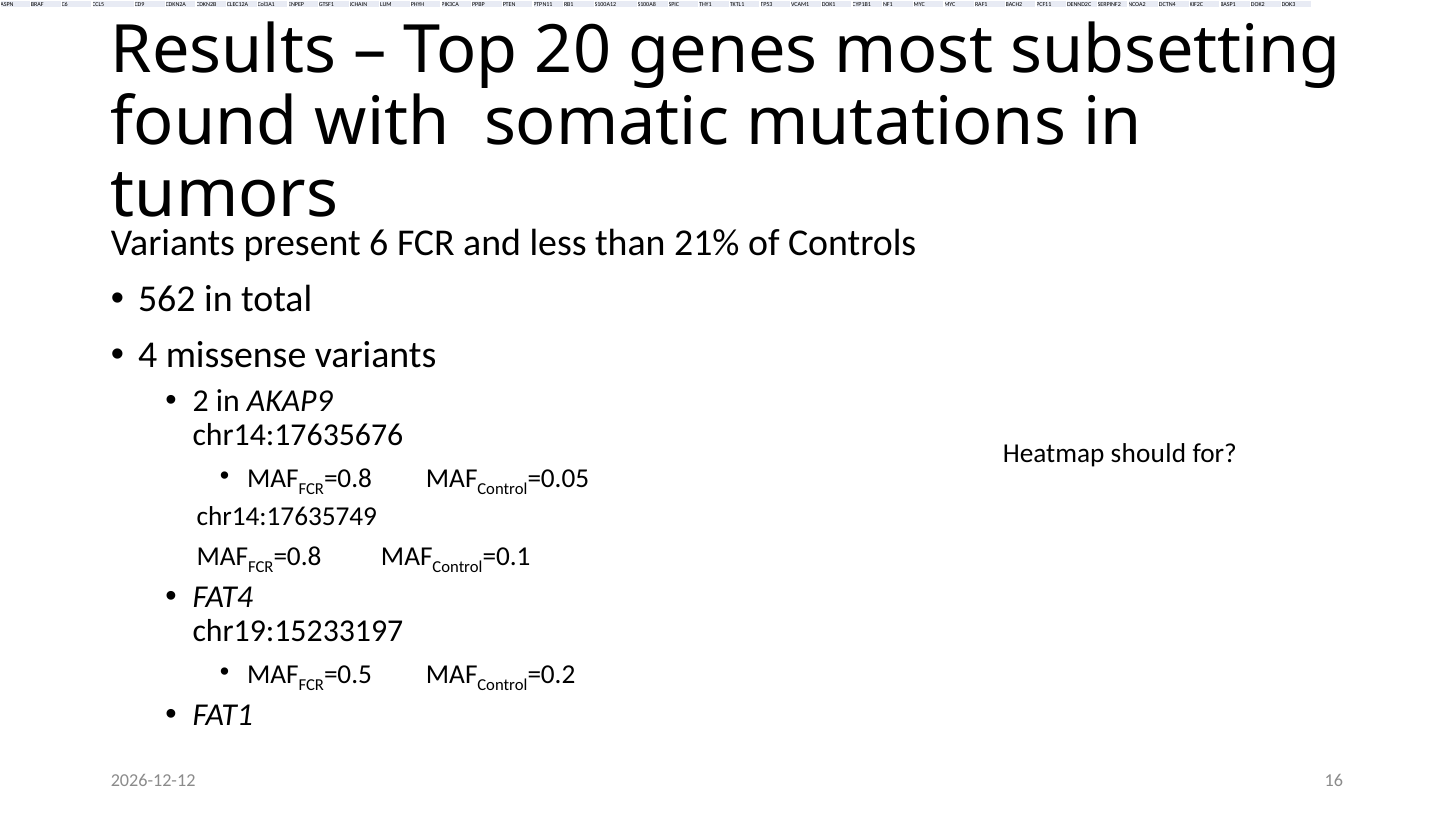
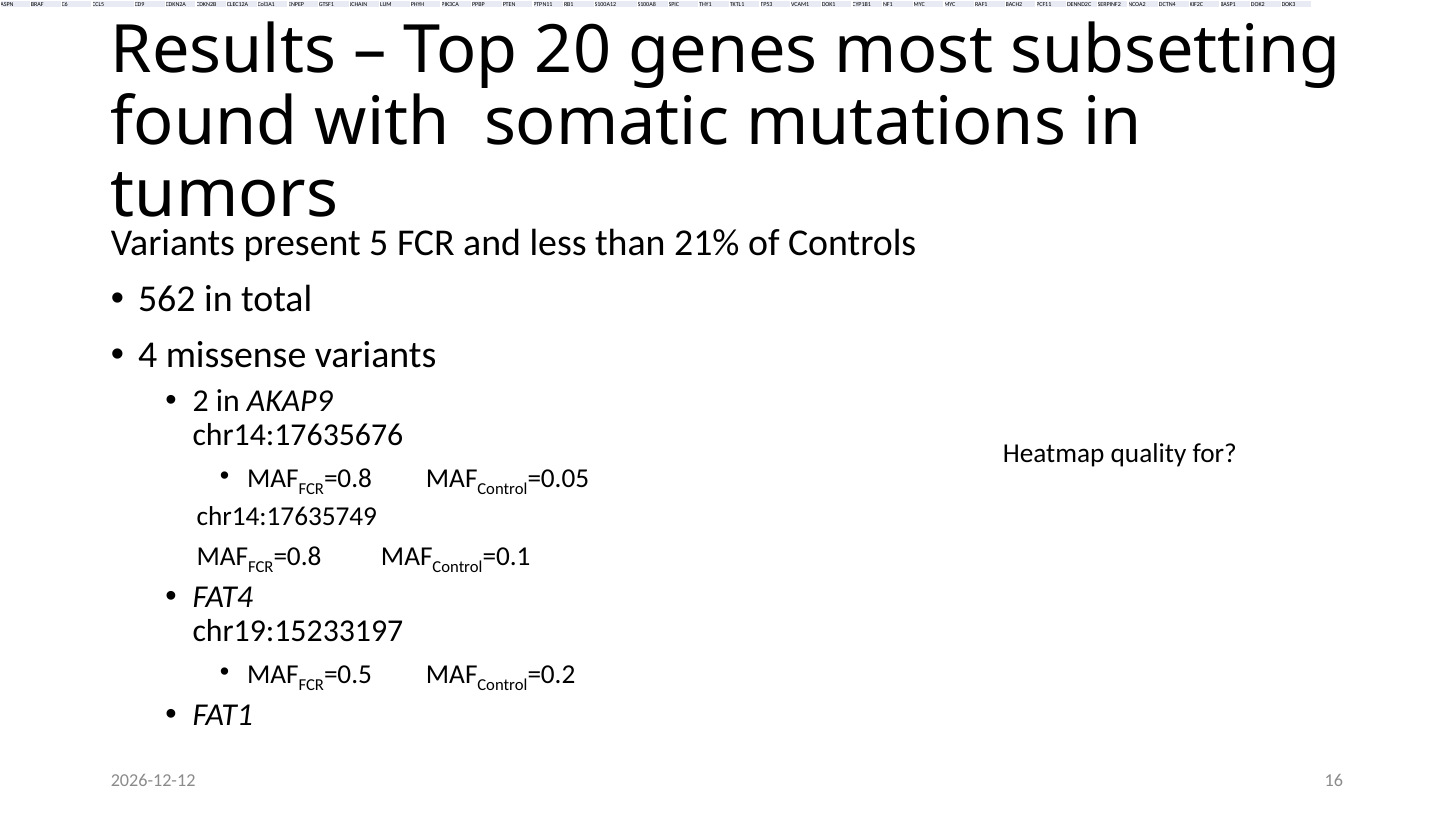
6: 6 -> 5
should: should -> quality
